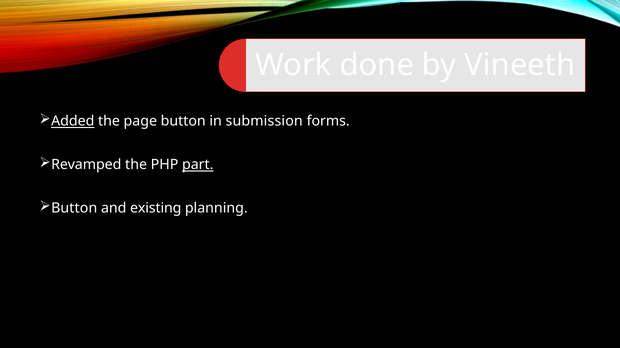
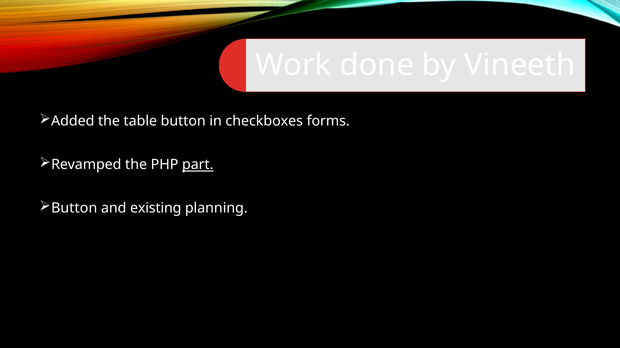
Added underline: present -> none
page: page -> table
submission: submission -> checkboxes
